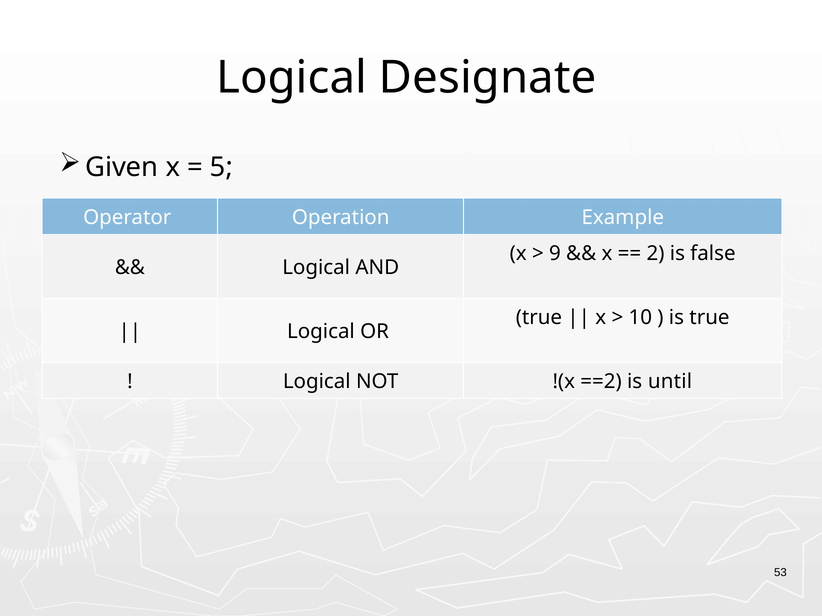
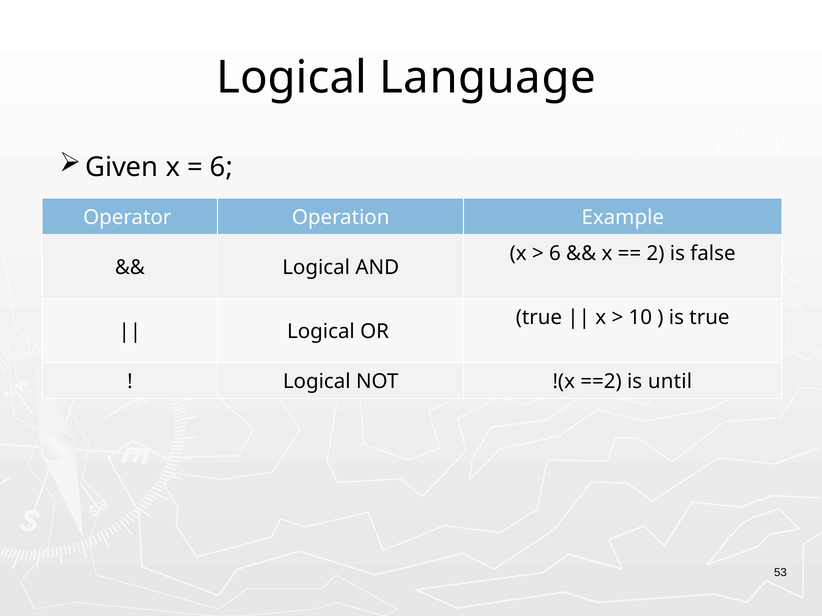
Designate: Designate -> Language
5 at (221, 167): 5 -> 6
9 at (555, 254): 9 -> 6
